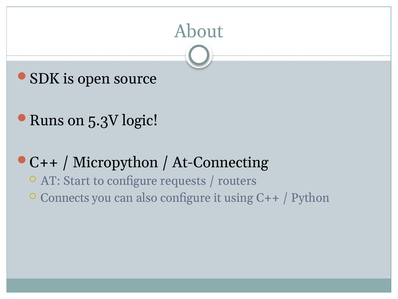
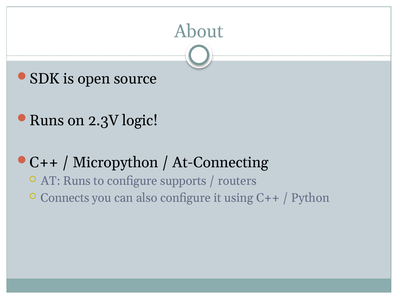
5.3V: 5.3V -> 2.3V
AT Start: Start -> Runs
requests: requests -> supports
